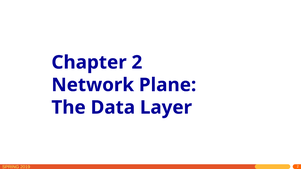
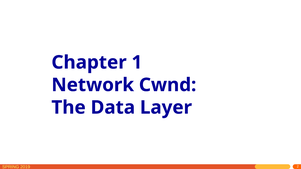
Chapter 2: 2 -> 1
Plane: Plane -> Cwnd
